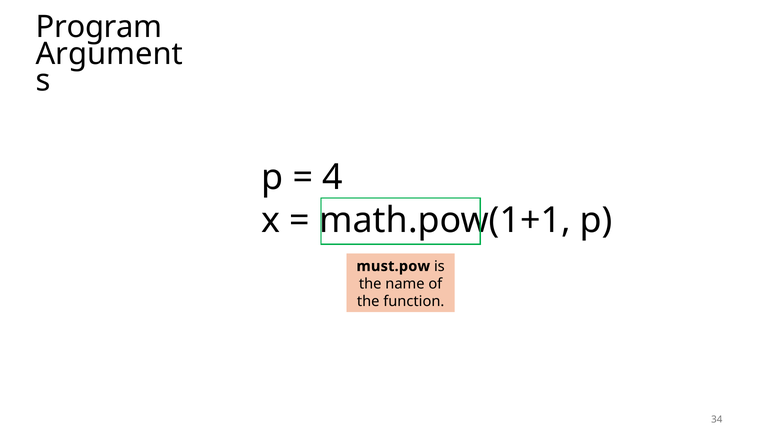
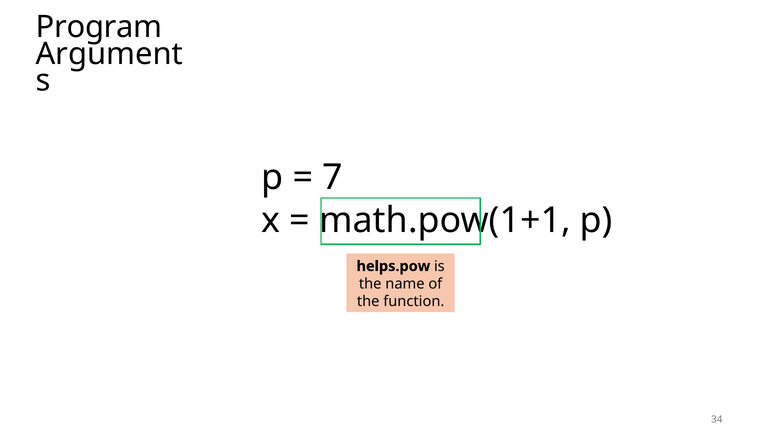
4: 4 -> 7
must.pow: must.pow -> helps.pow
